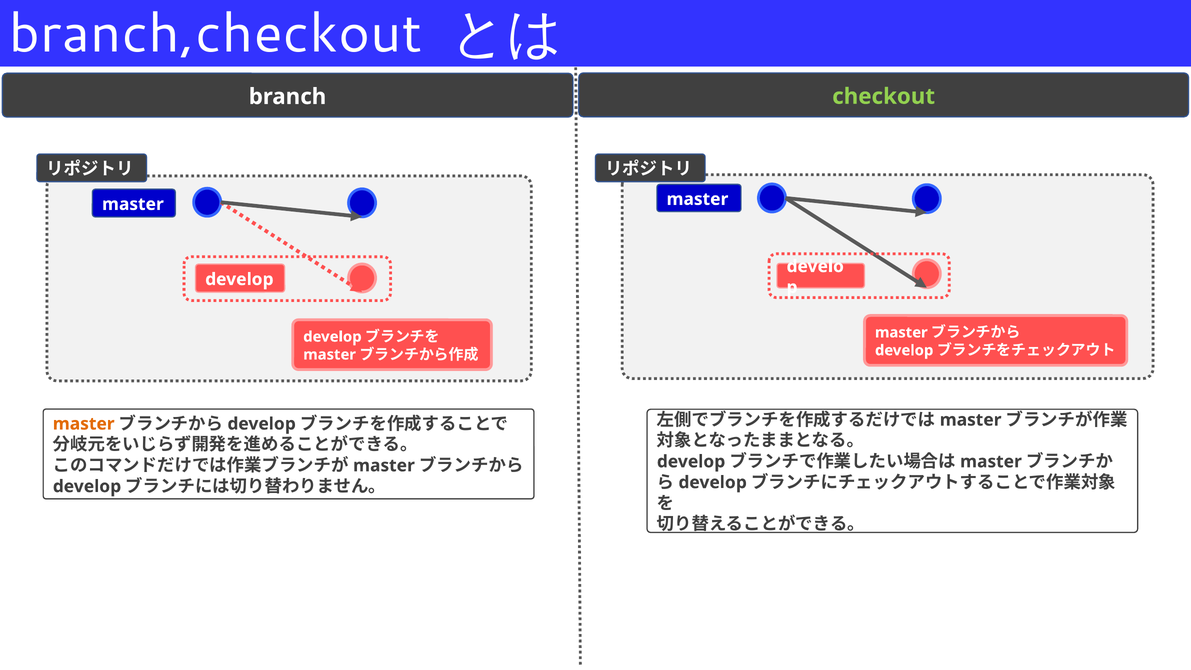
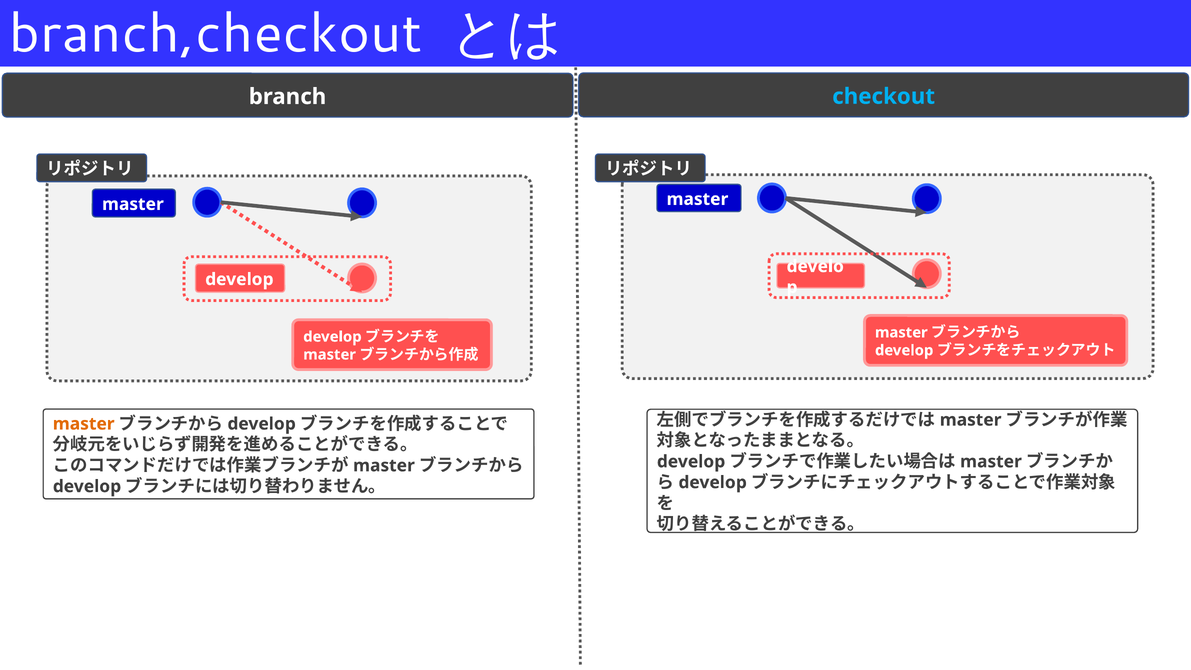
checkout colour: light green -> light blue
